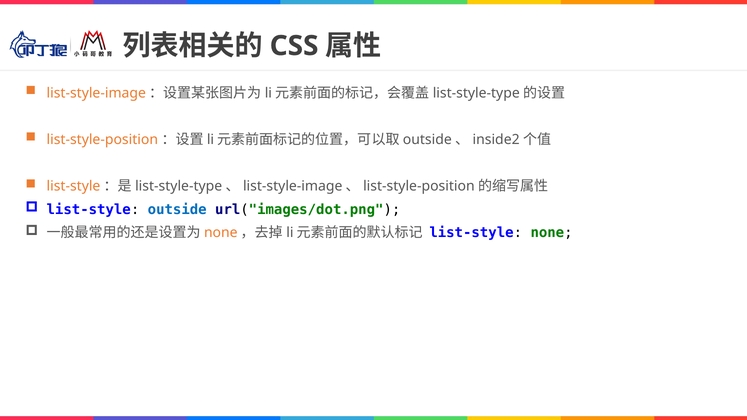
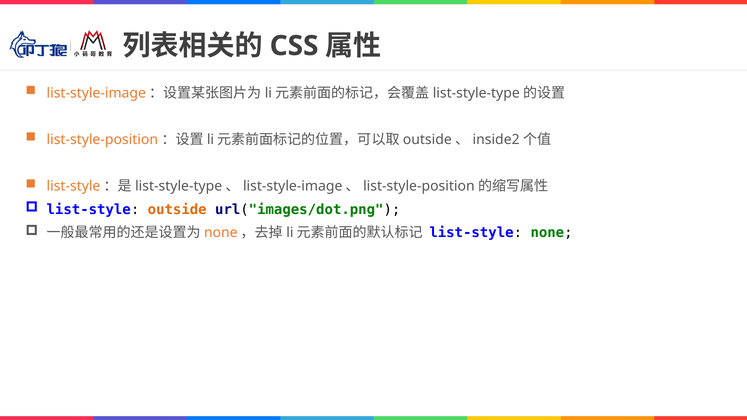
outside colour: blue -> orange
